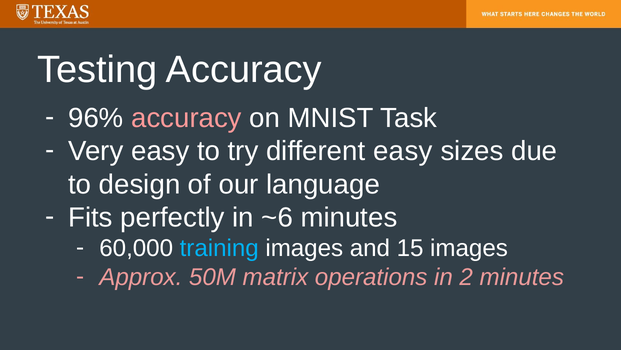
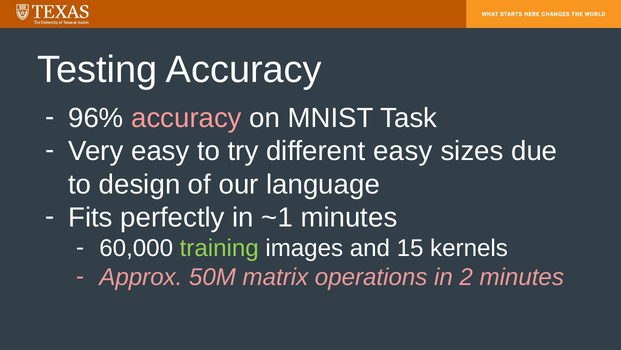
~6: ~6 -> ~1
training colour: light blue -> light green
15 images: images -> kernels
